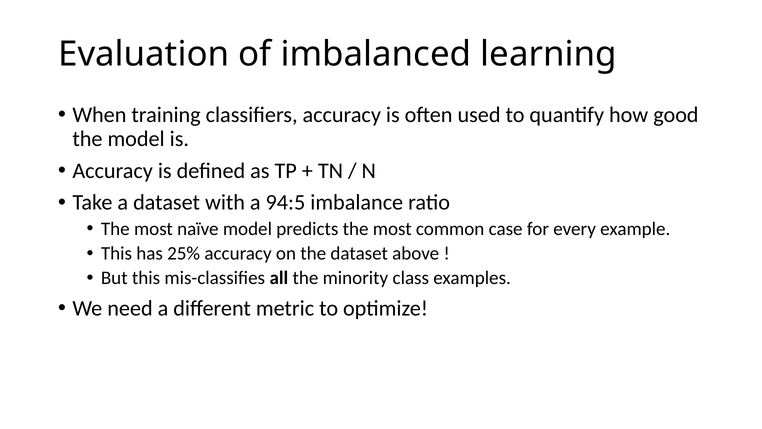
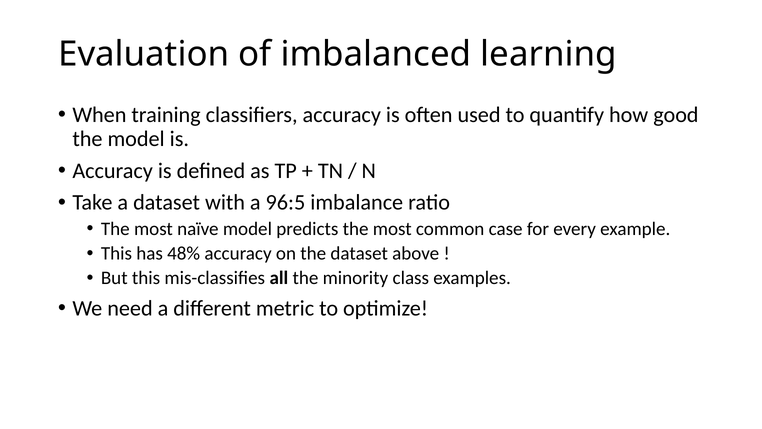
94:5: 94:5 -> 96:5
25%: 25% -> 48%
